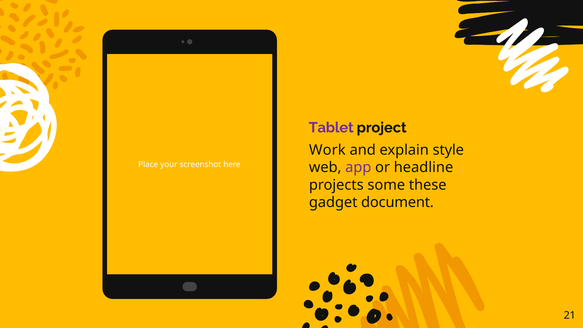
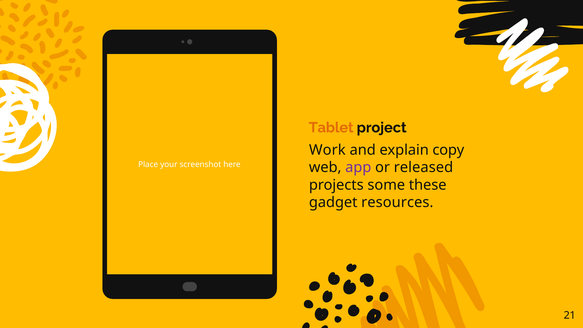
Tablet colour: purple -> orange
style: style -> copy
headline: headline -> released
document: document -> resources
